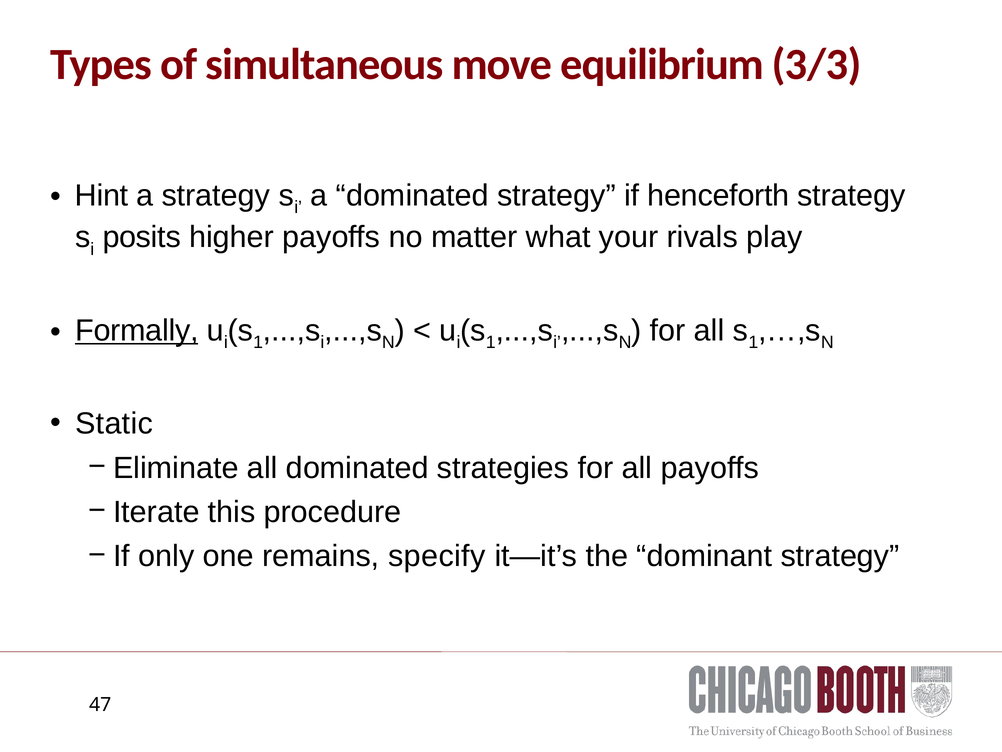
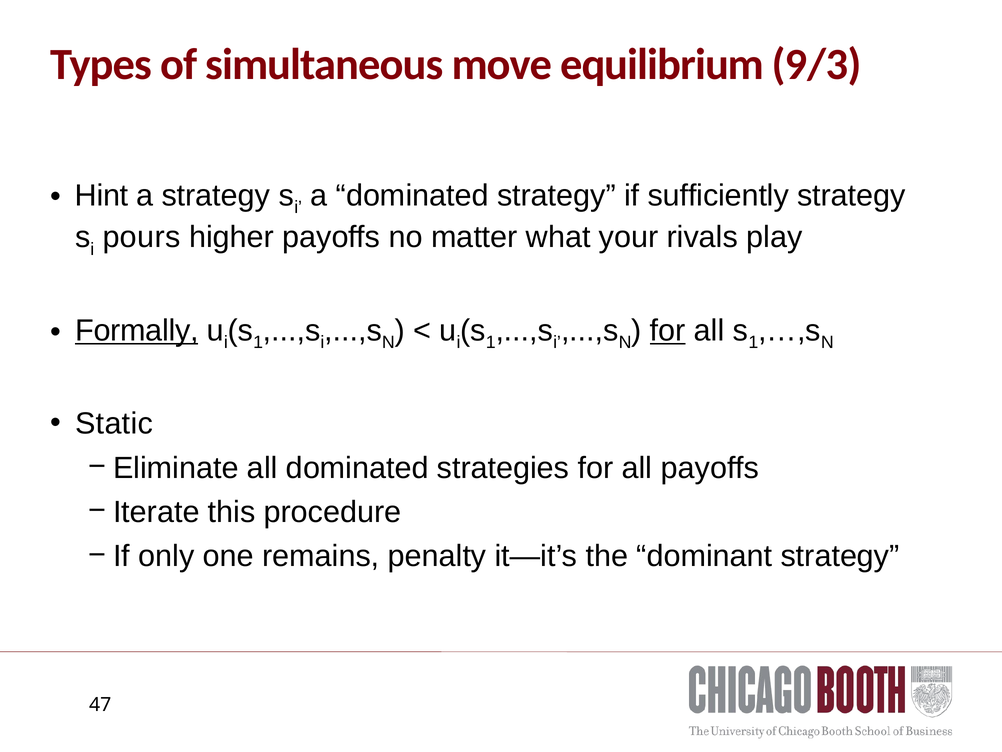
3/3: 3/3 -> 9/3
henceforth: henceforth -> sufficiently
posits: posits -> pours
for at (668, 330) underline: none -> present
specify: specify -> penalty
